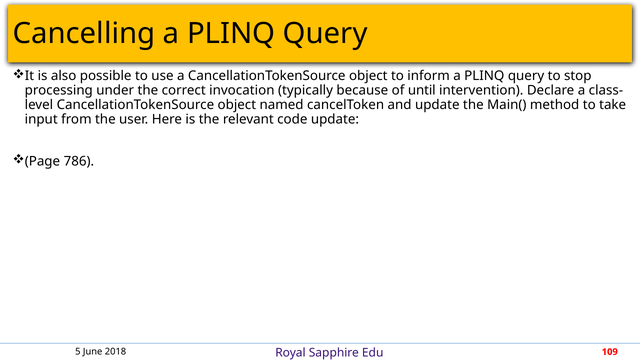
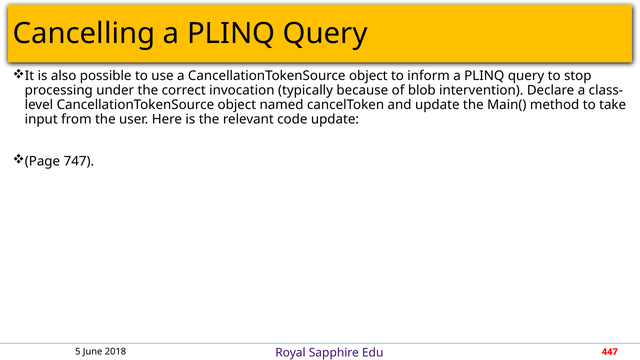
until: until -> blob
786: 786 -> 747
109: 109 -> 447
